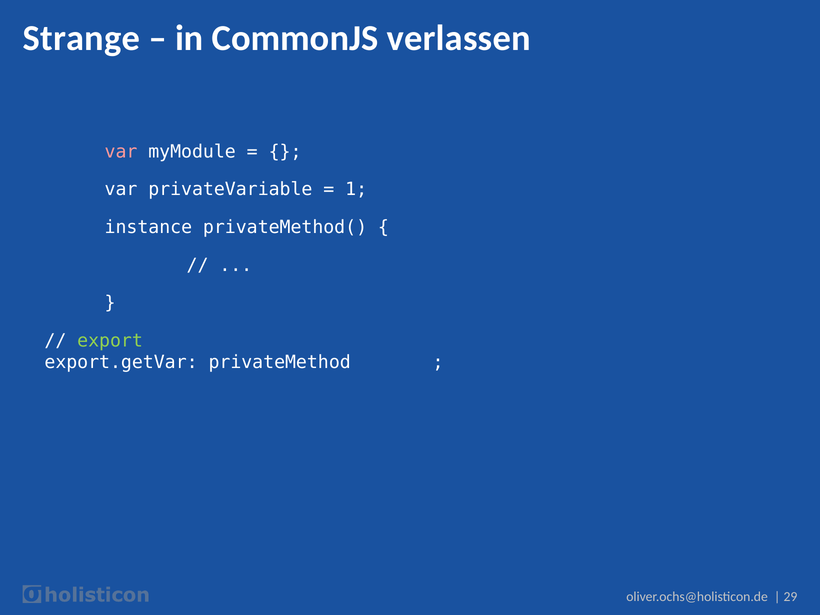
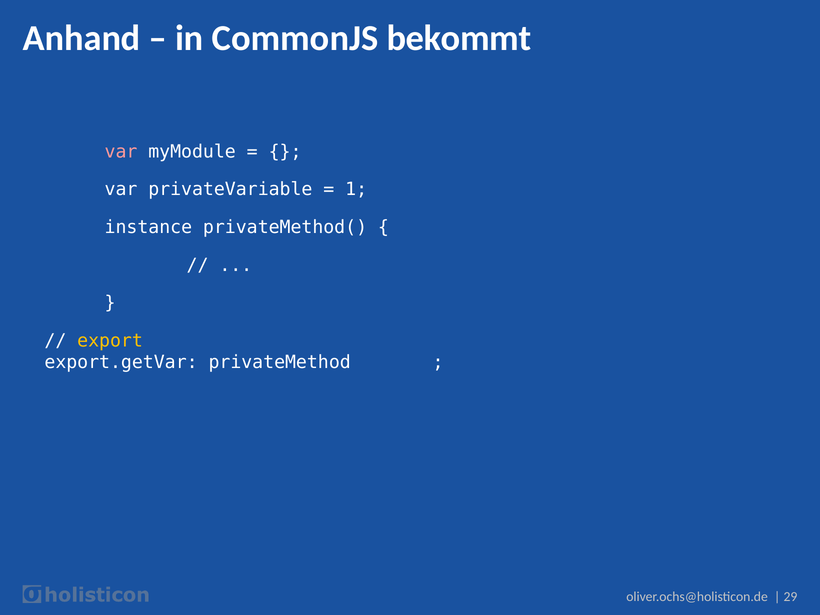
Strange: Strange -> Anhand
verlassen: verlassen -> bekommt
export colour: light green -> yellow
